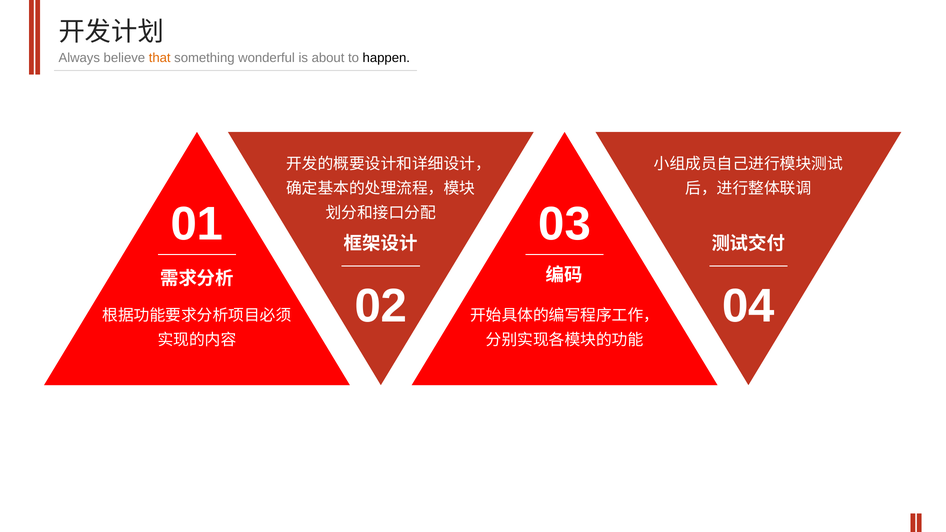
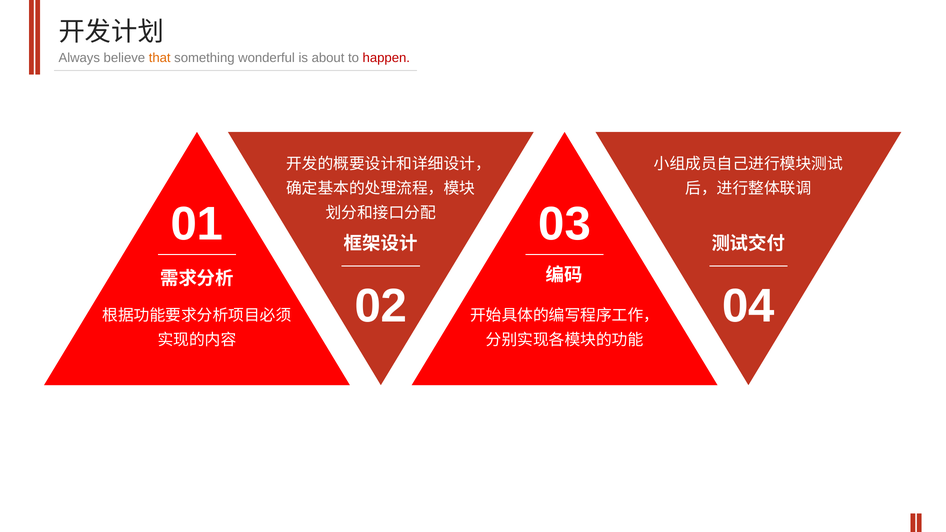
happen colour: black -> red
